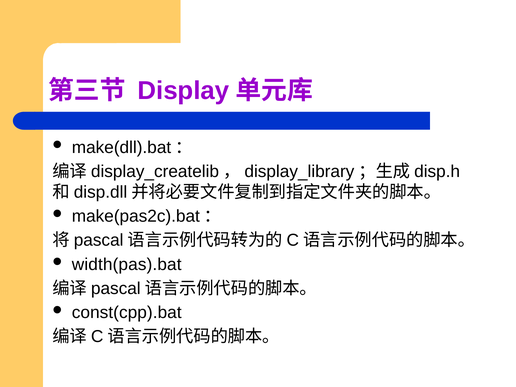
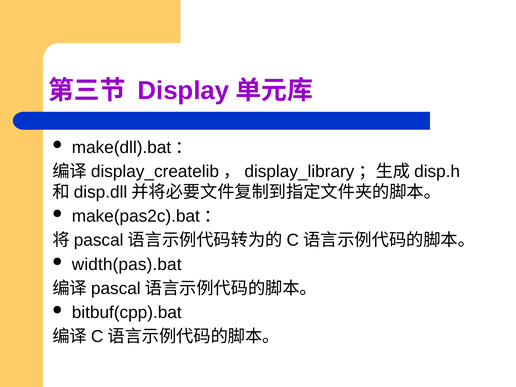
const(cpp).bat: const(cpp).bat -> bitbuf(cpp).bat
